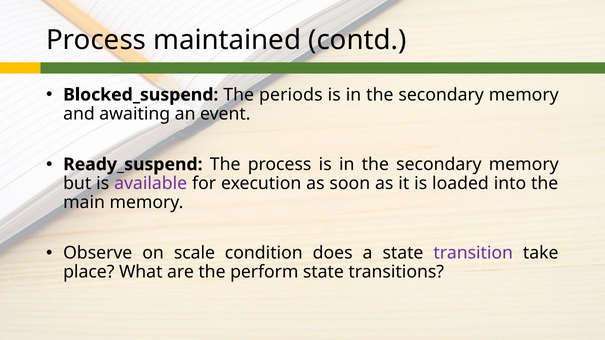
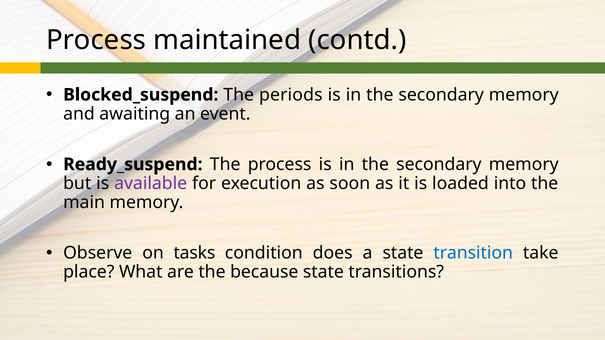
scale: scale -> tasks
transition colour: purple -> blue
perform: perform -> because
